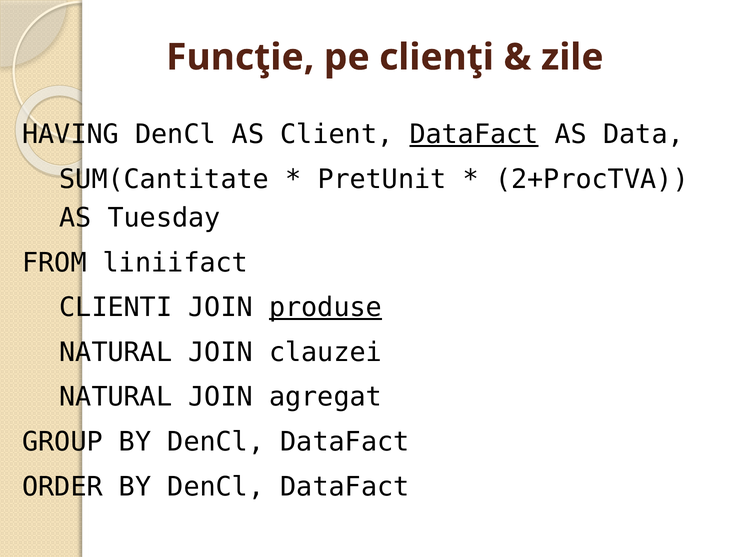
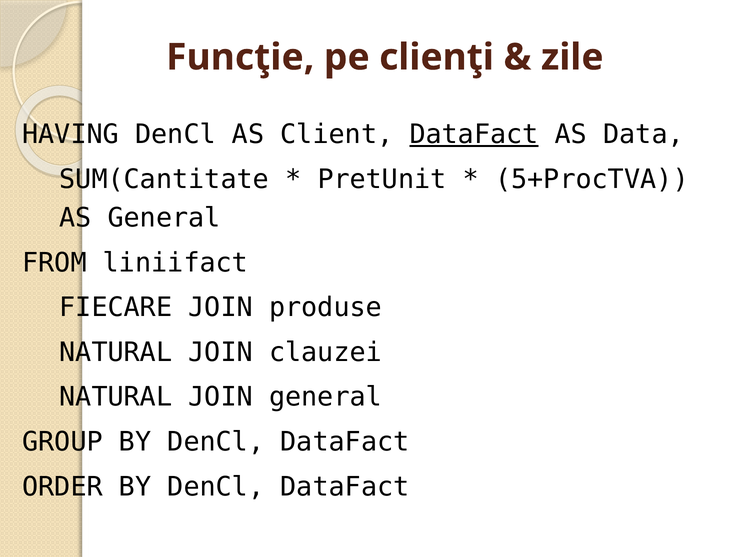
2+ProcTVA: 2+ProcTVA -> 5+ProcTVA
AS Tuesday: Tuesday -> General
CLIENTI: CLIENTI -> FIECARE
produse underline: present -> none
JOIN agregat: agregat -> general
